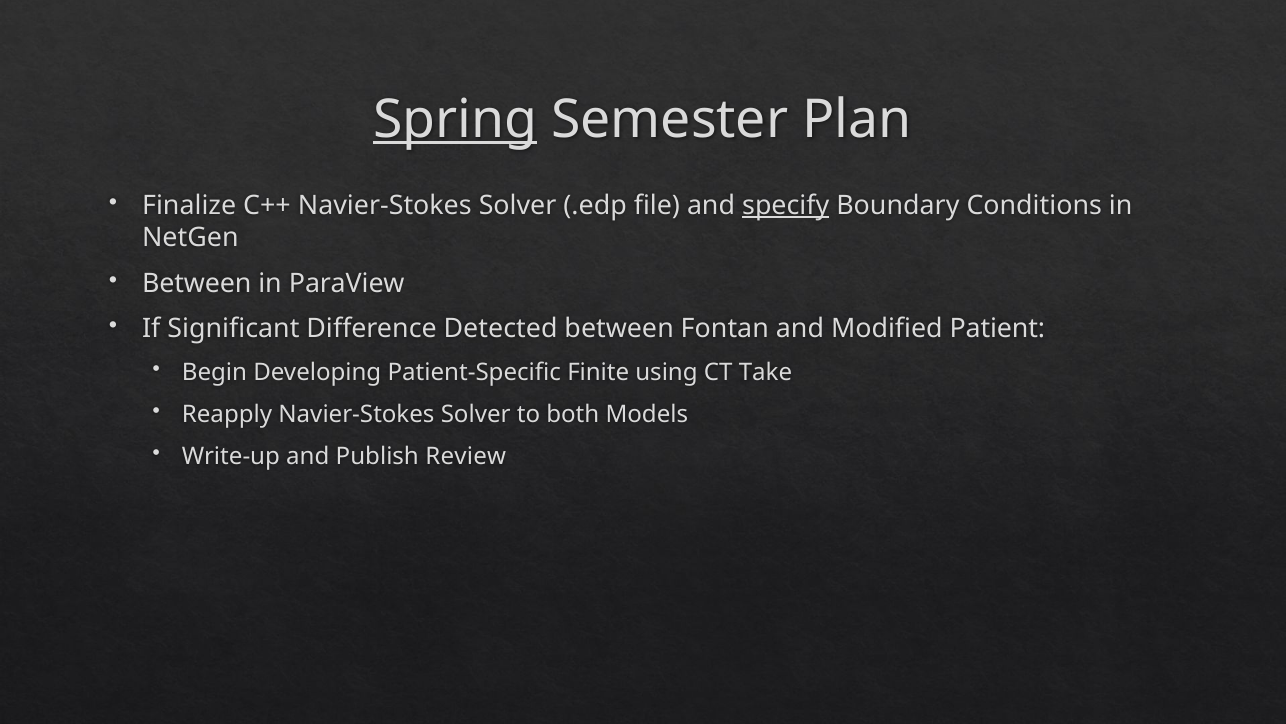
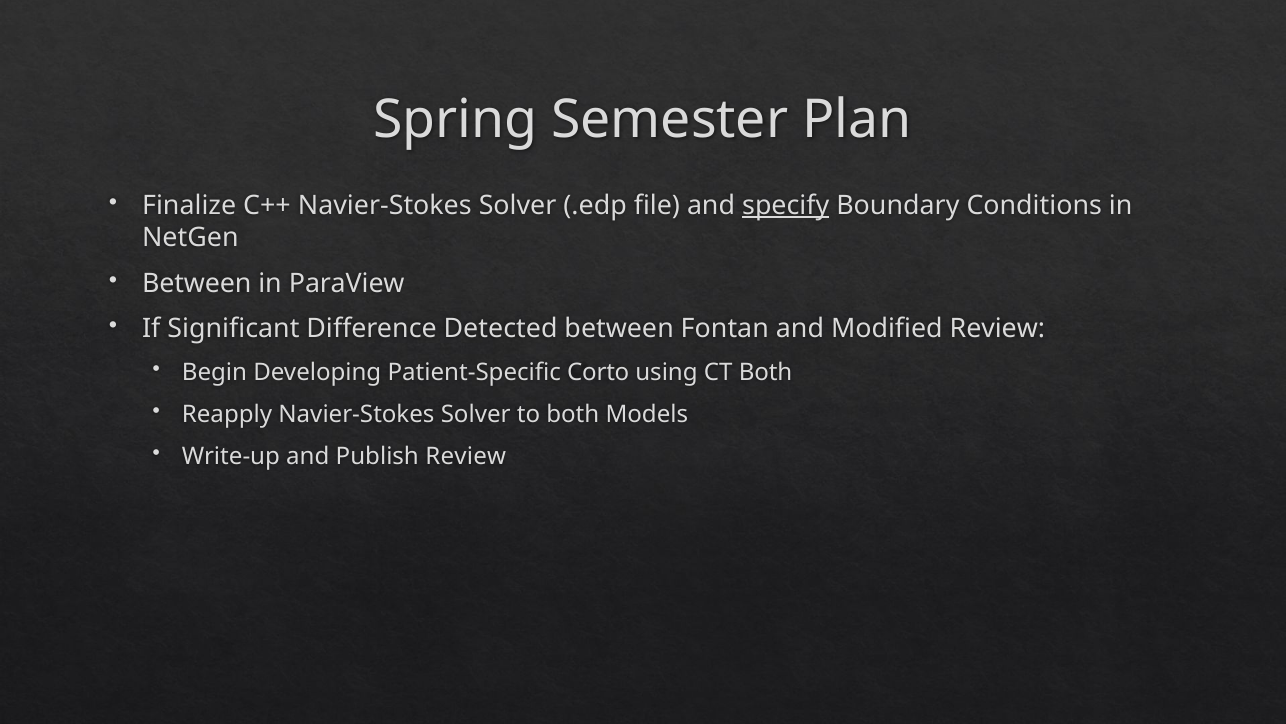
Spring underline: present -> none
Modified Patient: Patient -> Review
Finite: Finite -> Corto
CT Take: Take -> Both
